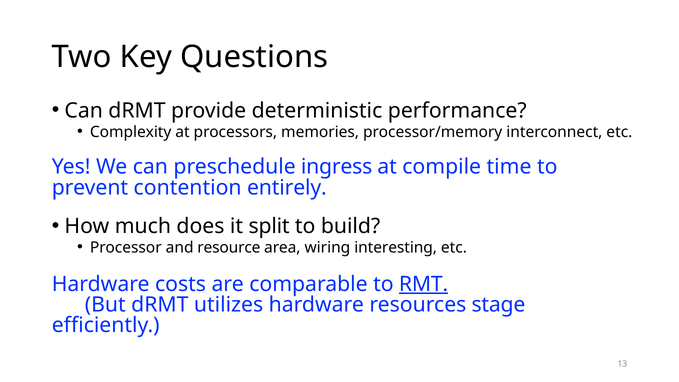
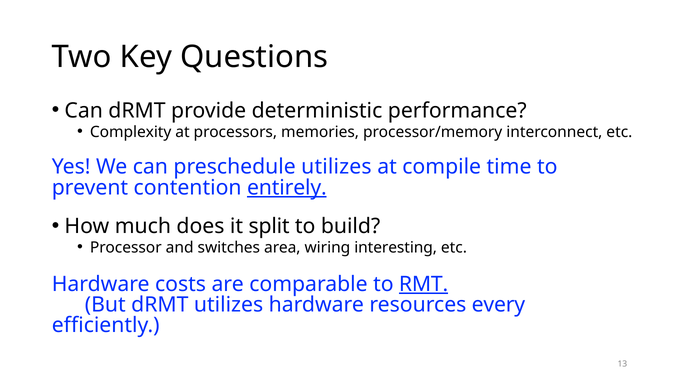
preschedule ingress: ingress -> utilizes
entirely underline: none -> present
resource: resource -> switches
stage: stage -> every
